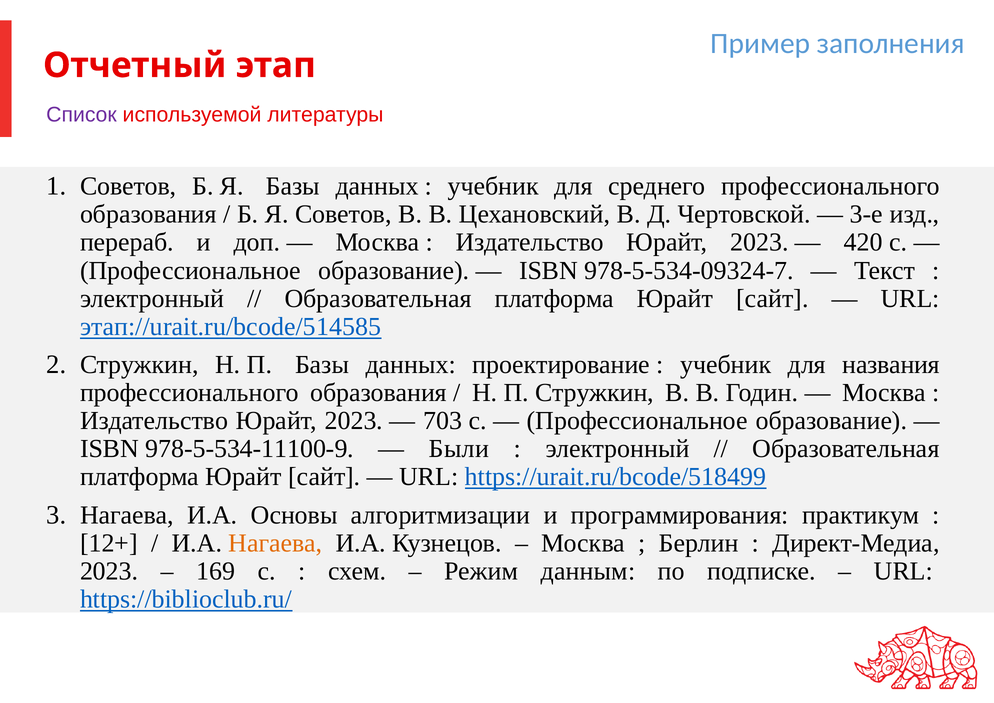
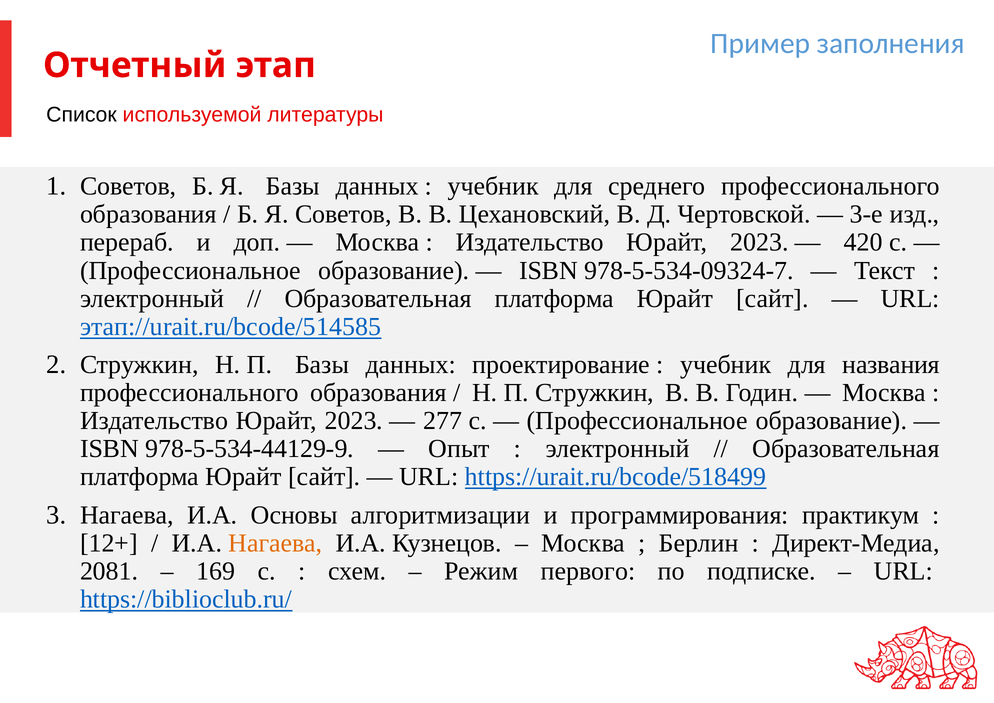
Список colour: purple -> black
703: 703 -> 277
978-5-534-11100-9: 978-5-534-11100-9 -> 978-5-534-44129-9
Были: Были -> Опыт
2023 at (109, 571): 2023 -> 2081
данным: данным -> первого
